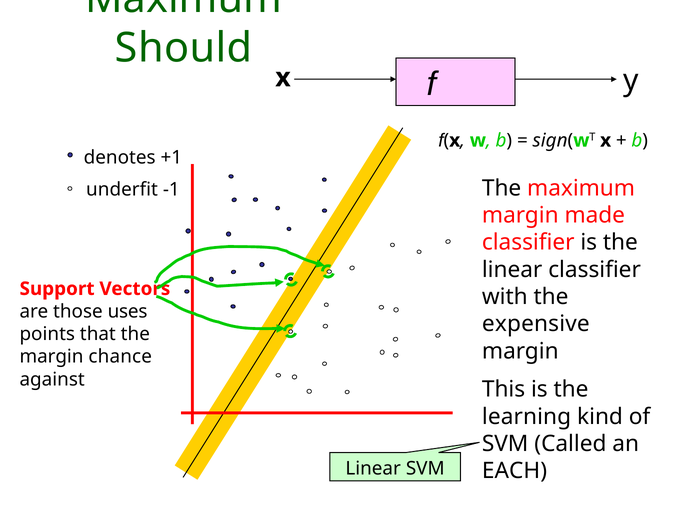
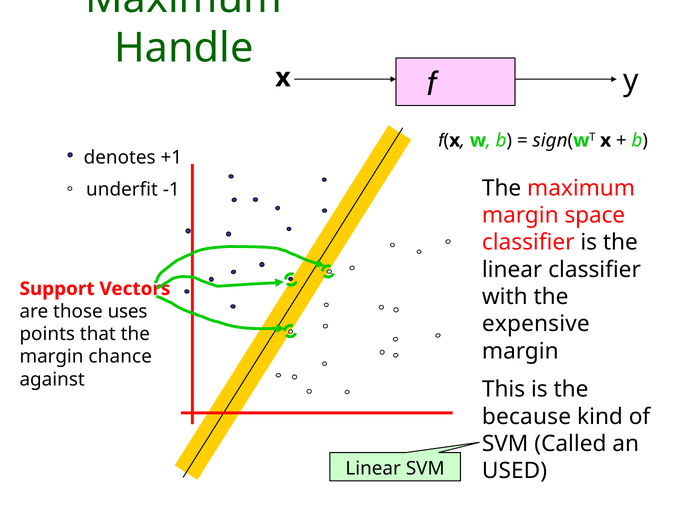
Should: Should -> Handle
made: made -> space
learning: learning -> because
EACH: EACH -> USED
